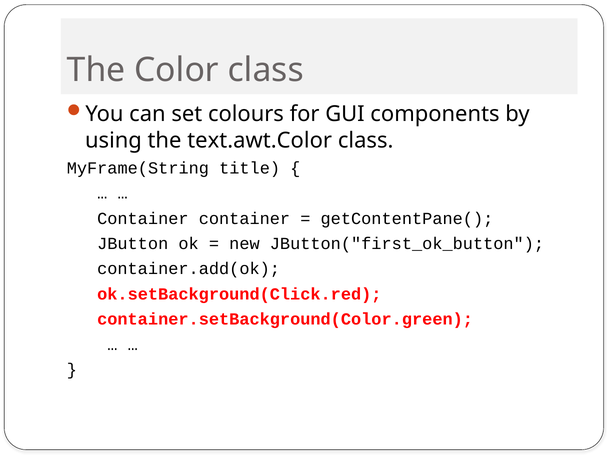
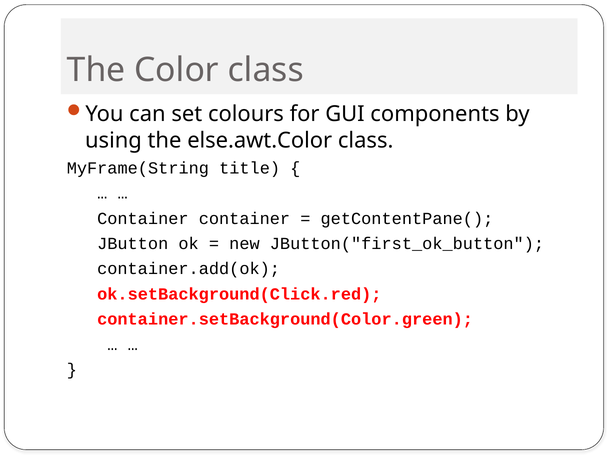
text.awt.Color: text.awt.Color -> else.awt.Color
